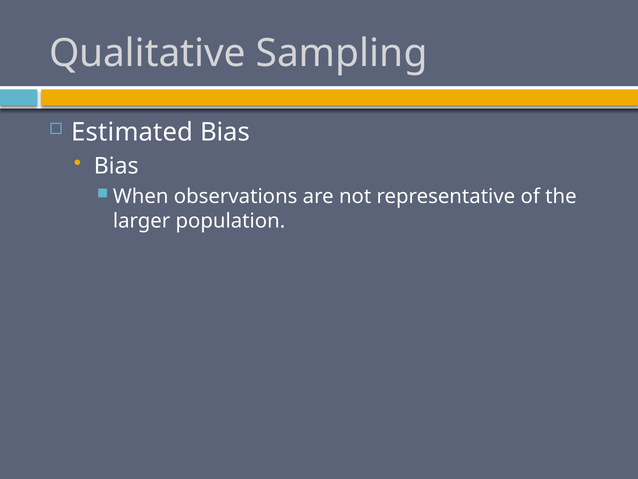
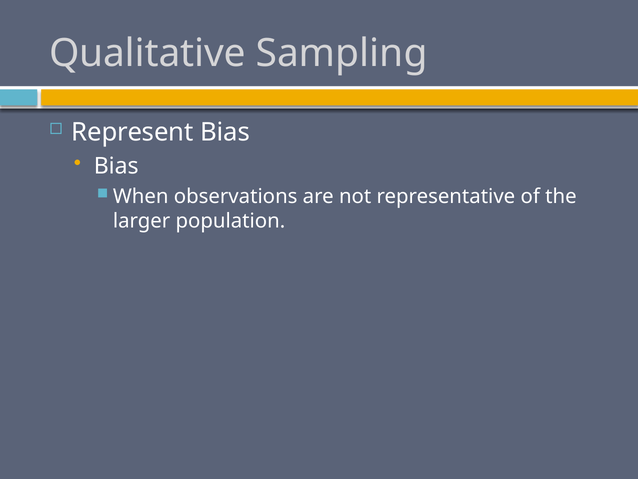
Estimated: Estimated -> Represent
